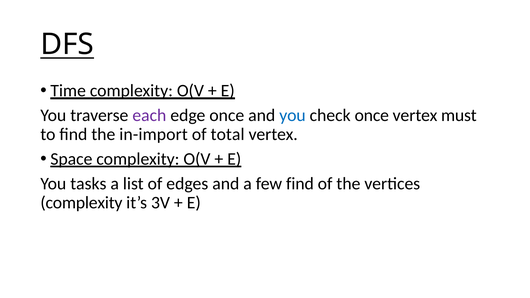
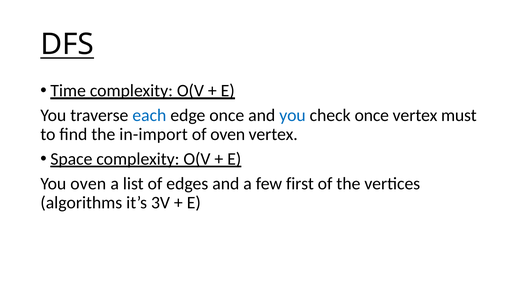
each colour: purple -> blue
of total: total -> oven
You tasks: tasks -> oven
few find: find -> first
complexity at (81, 203): complexity -> algorithms
